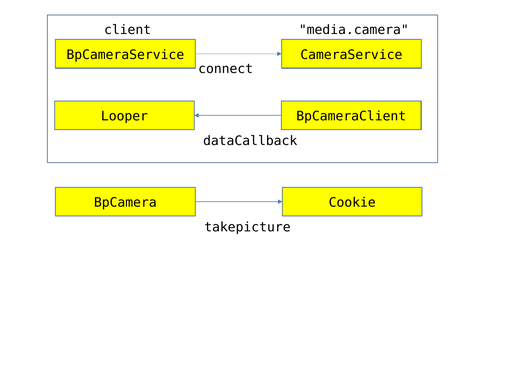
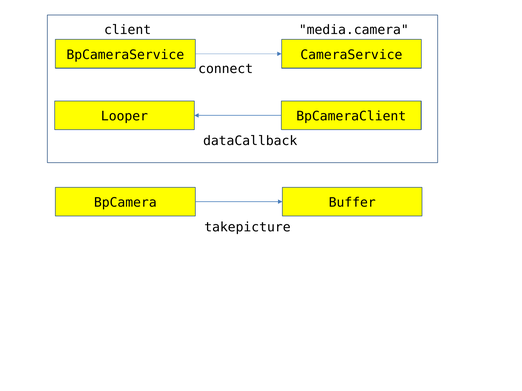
Cookie: Cookie -> Buffer
